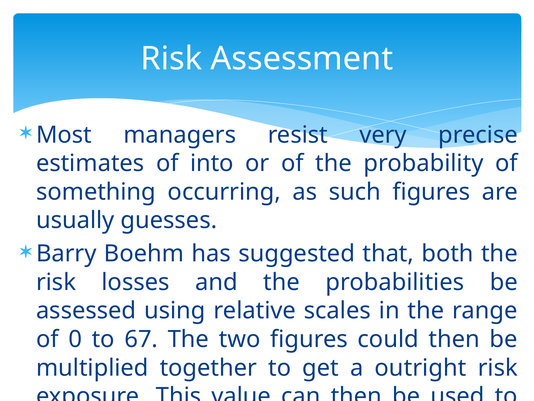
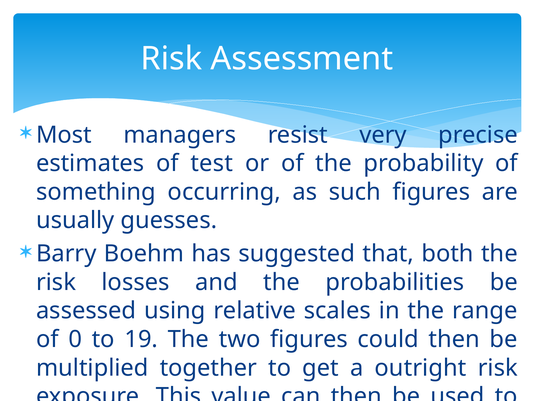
into: into -> test
67: 67 -> 19
